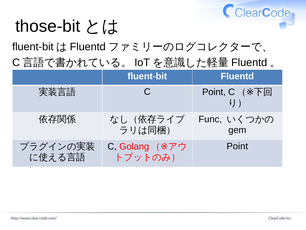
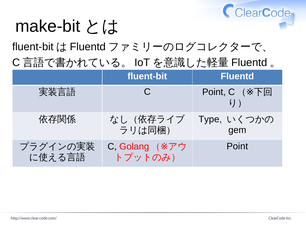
those-bit: those-bit -> make-bit
Func: Func -> Type
